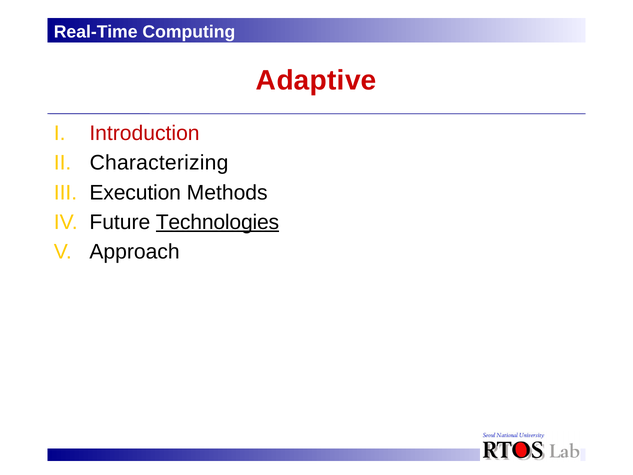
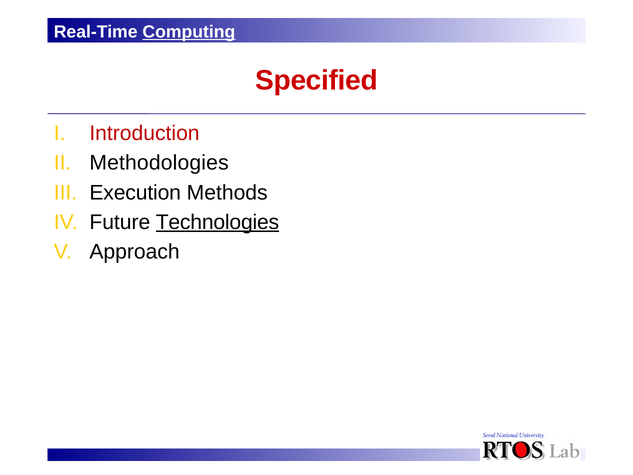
Computing underline: none -> present
Adaptive: Adaptive -> Specified
Characterizing: Characterizing -> Methodologies
